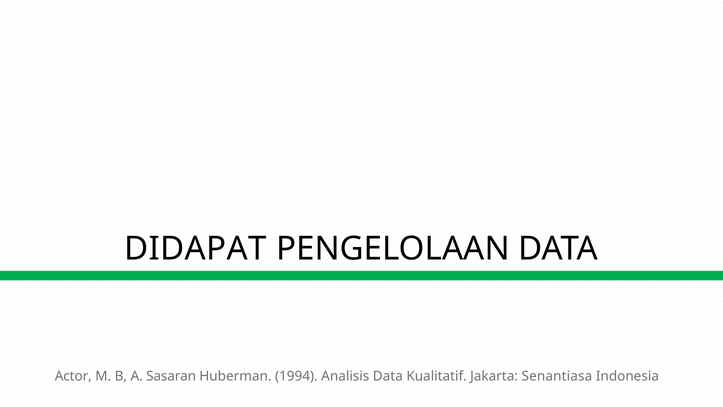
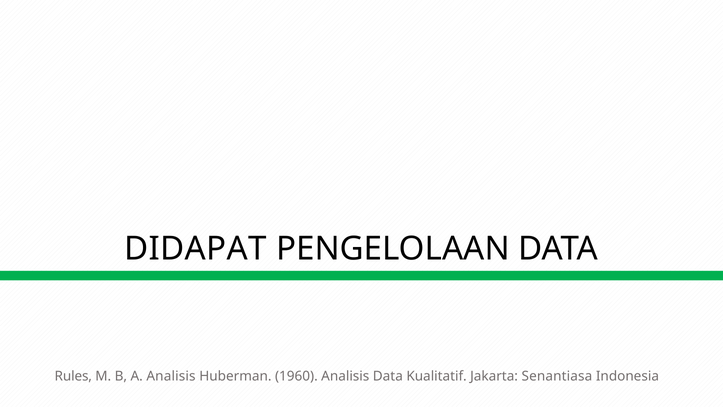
Actor: Actor -> Rules
A Sasaran: Sasaran -> Analisis
1994: 1994 -> 1960
